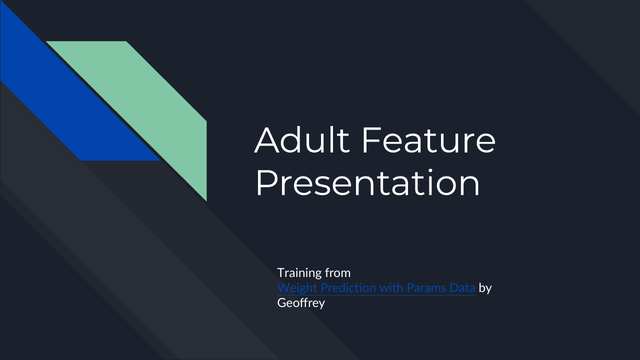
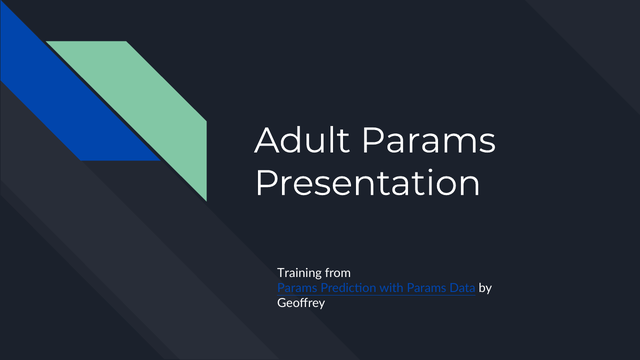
Adult Feature: Feature -> Params
Weight at (297, 288): Weight -> Params
